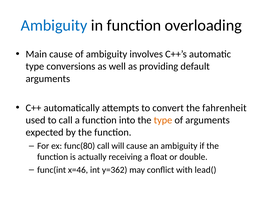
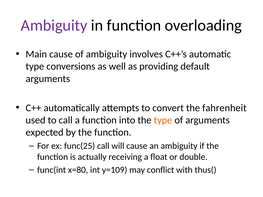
Ambiguity at (54, 25) colour: blue -> purple
func(80: func(80 -> func(25
x=46: x=46 -> x=80
y=362: y=362 -> y=109
lead(: lead( -> thus(
